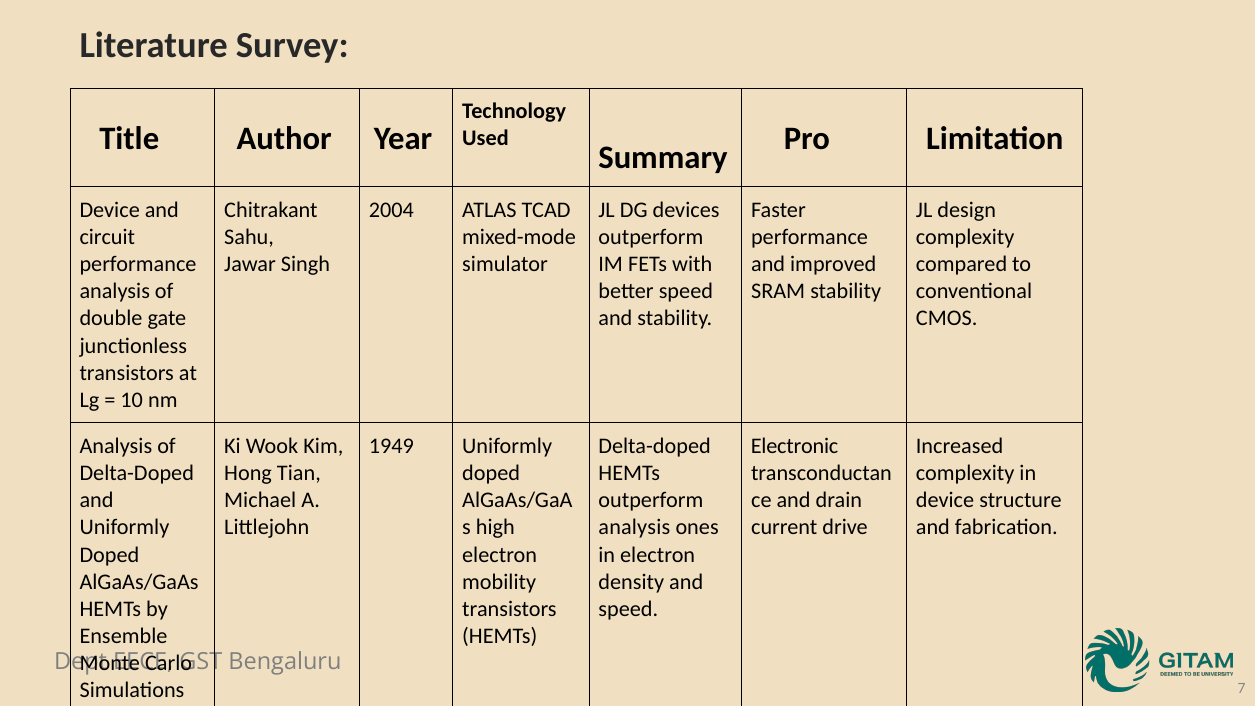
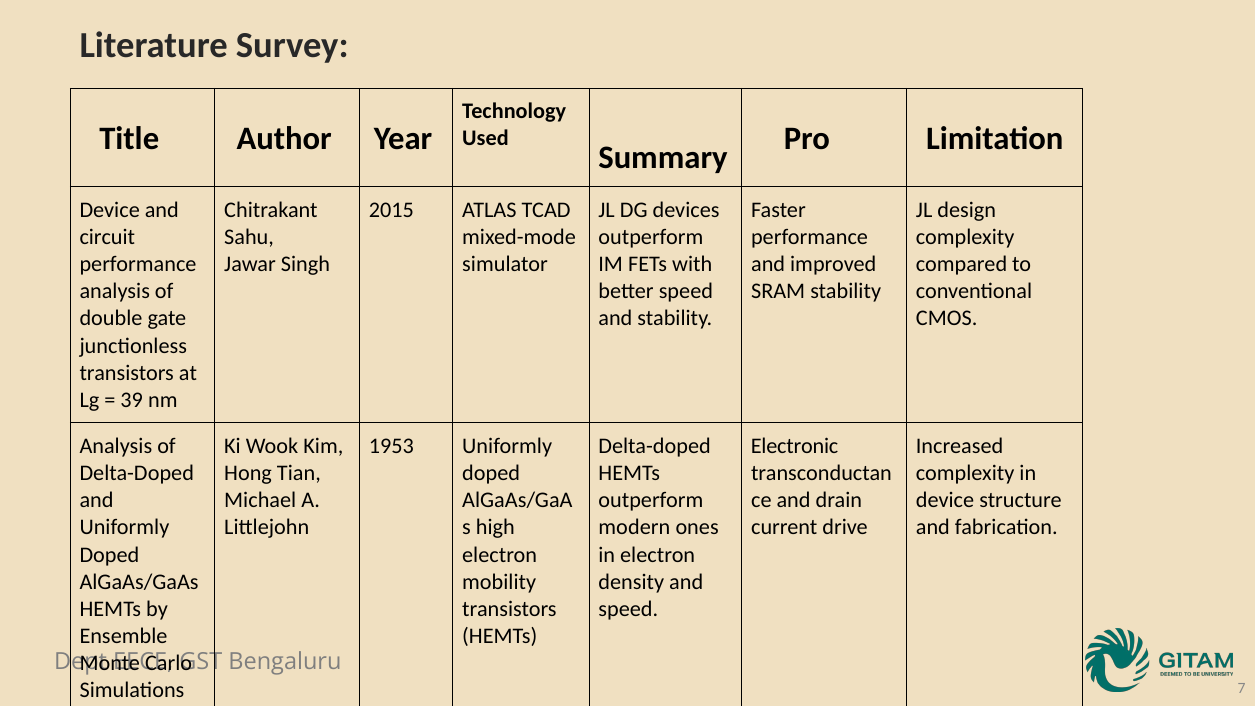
2004: 2004 -> 2015
10: 10 -> 39
1949: 1949 -> 1953
analysis at (634, 528): analysis -> modern
